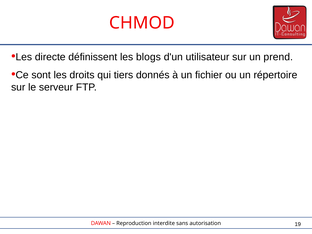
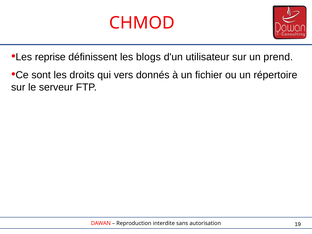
directe: directe -> reprise
tiers: tiers -> vers
